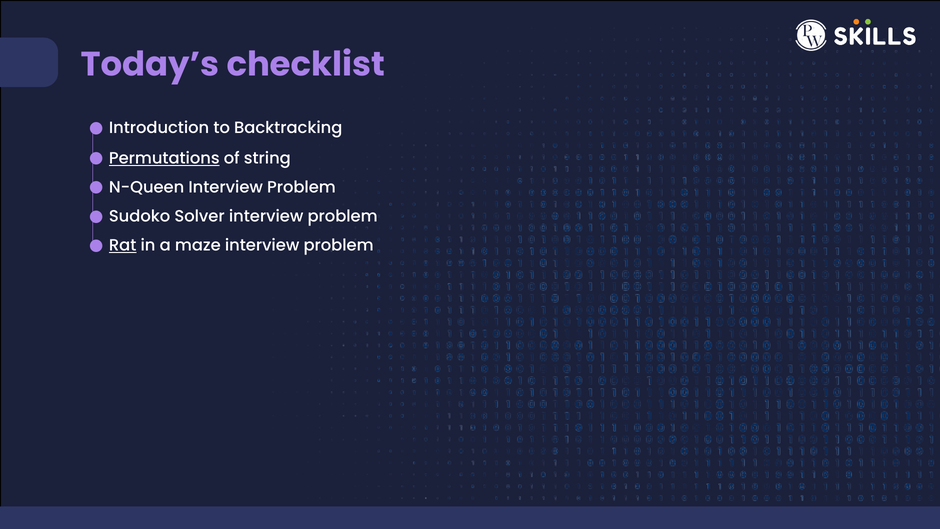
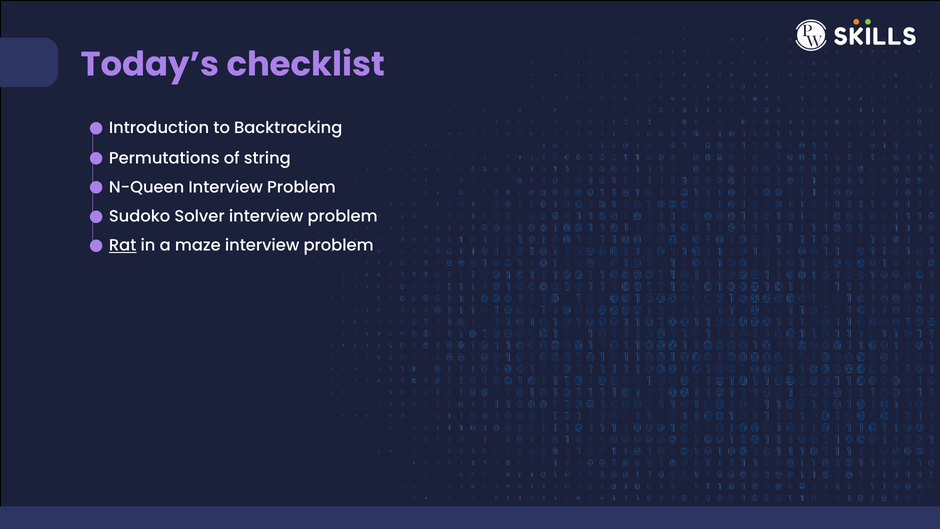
Permutations underline: present -> none
